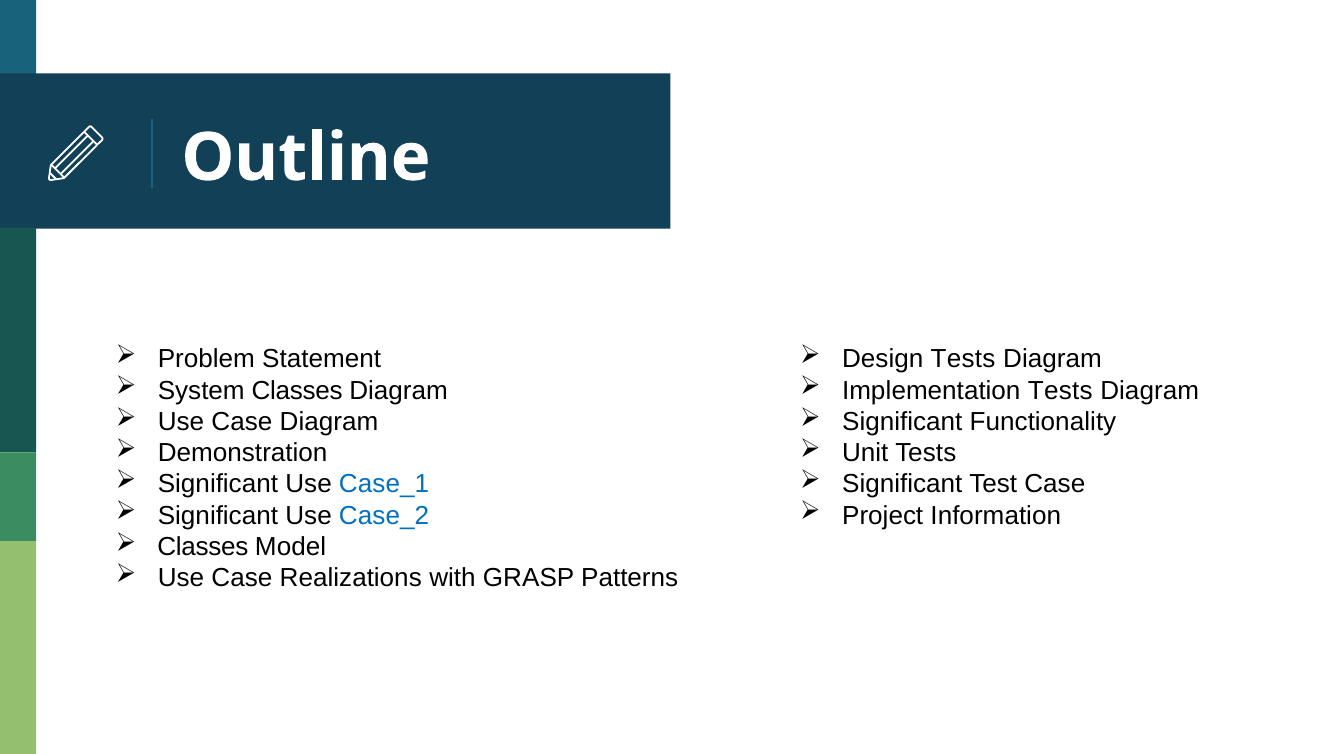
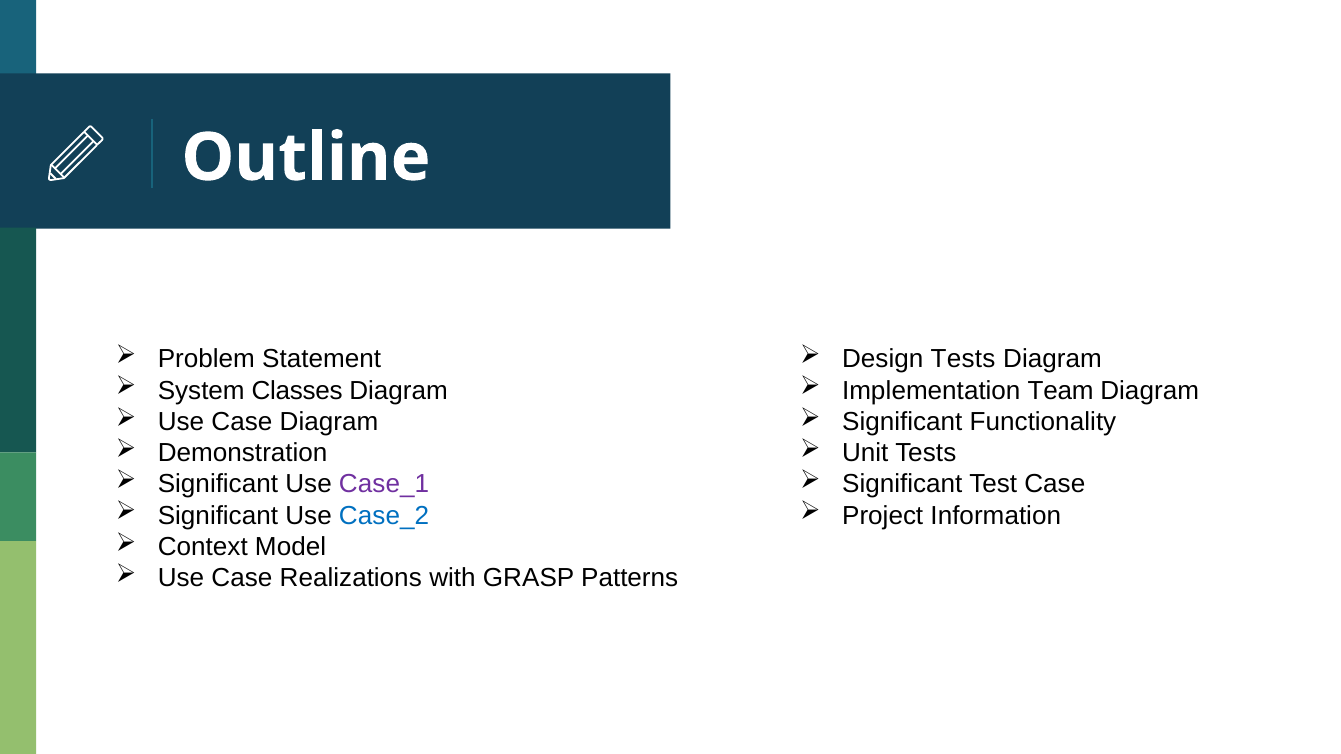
Implementation Tests: Tests -> Team
Case_1 colour: blue -> purple
Classes at (203, 547): Classes -> Context
